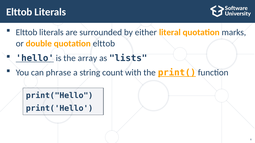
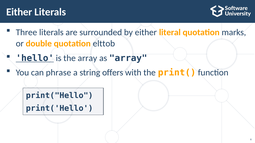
Elttob at (19, 12): Elttob -> Either
Elttob at (27, 32): Elttob -> Three
as lists: lists -> array
count: count -> offers
print( underline: present -> none
